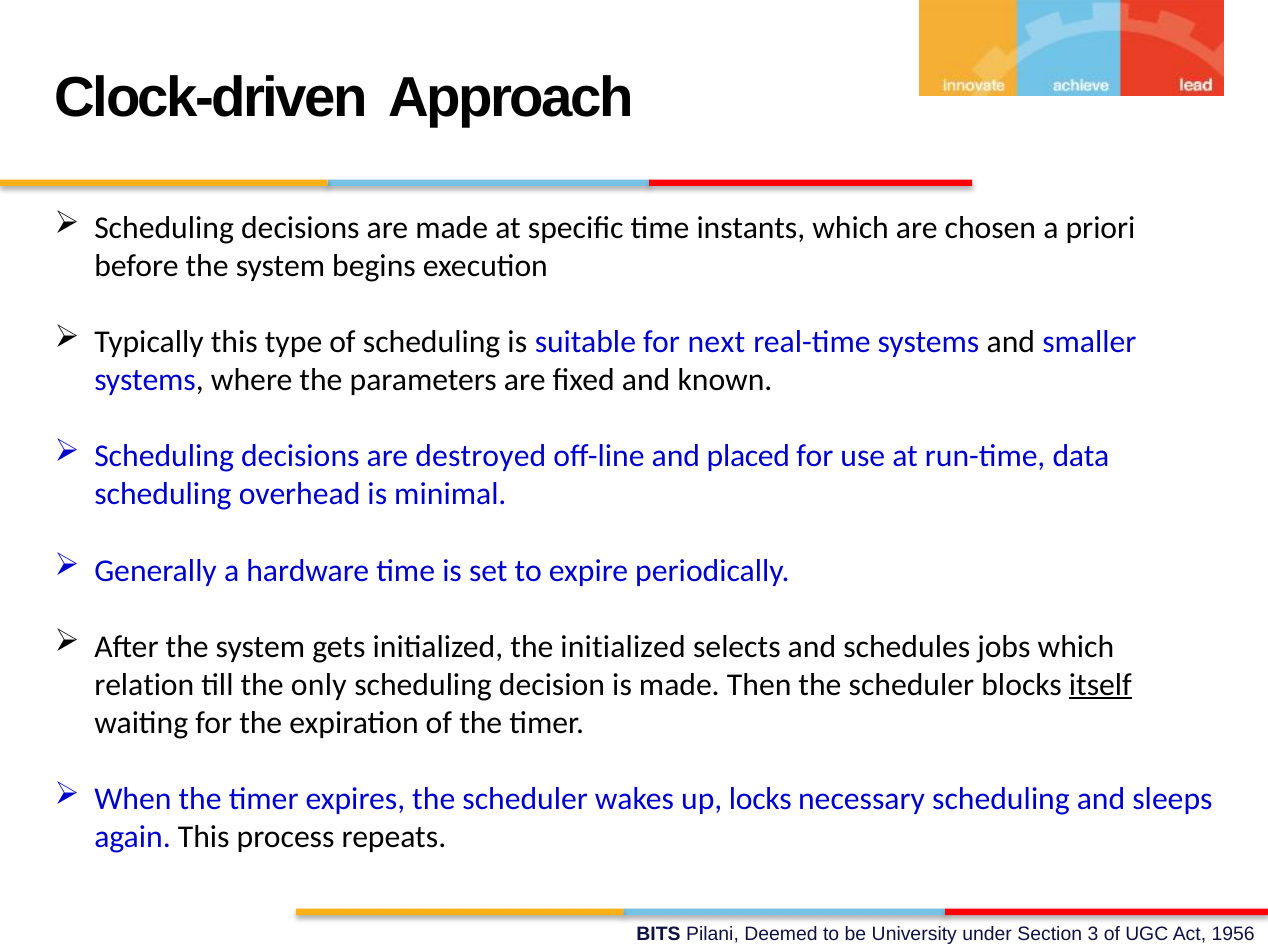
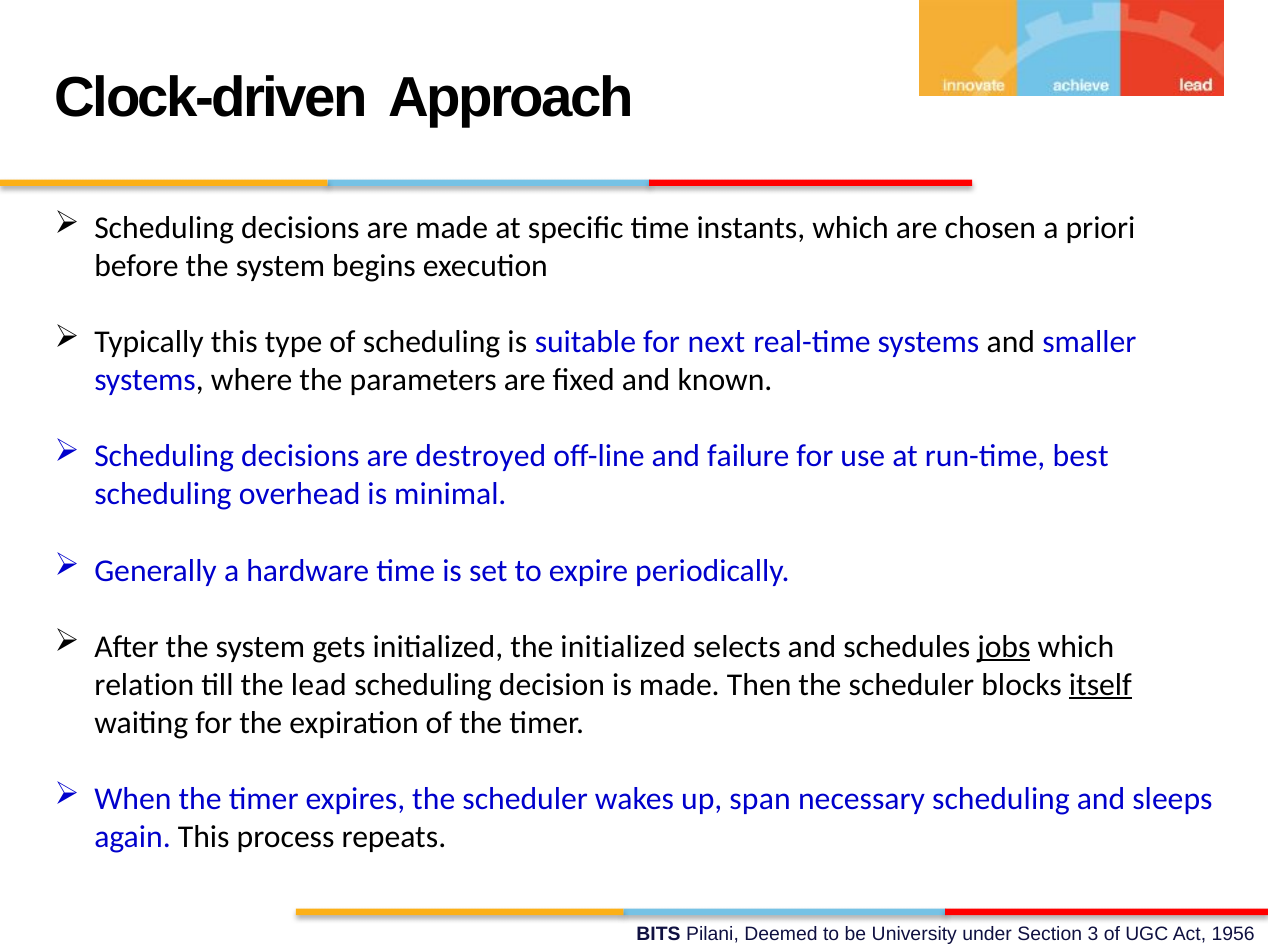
placed: placed -> failure
data: data -> best
jobs underline: none -> present
only: only -> lead
locks: locks -> span
